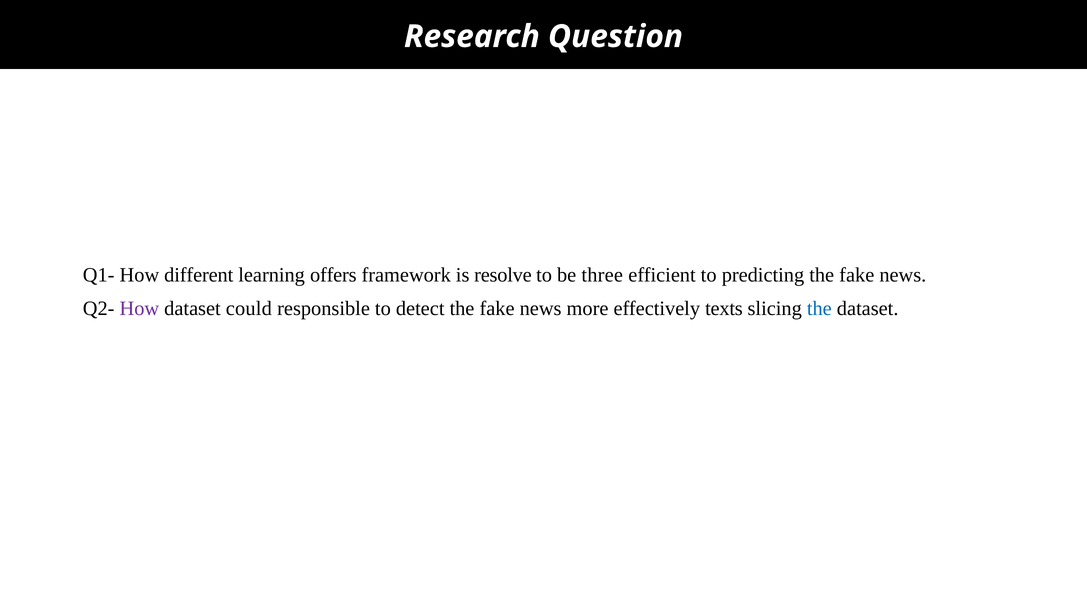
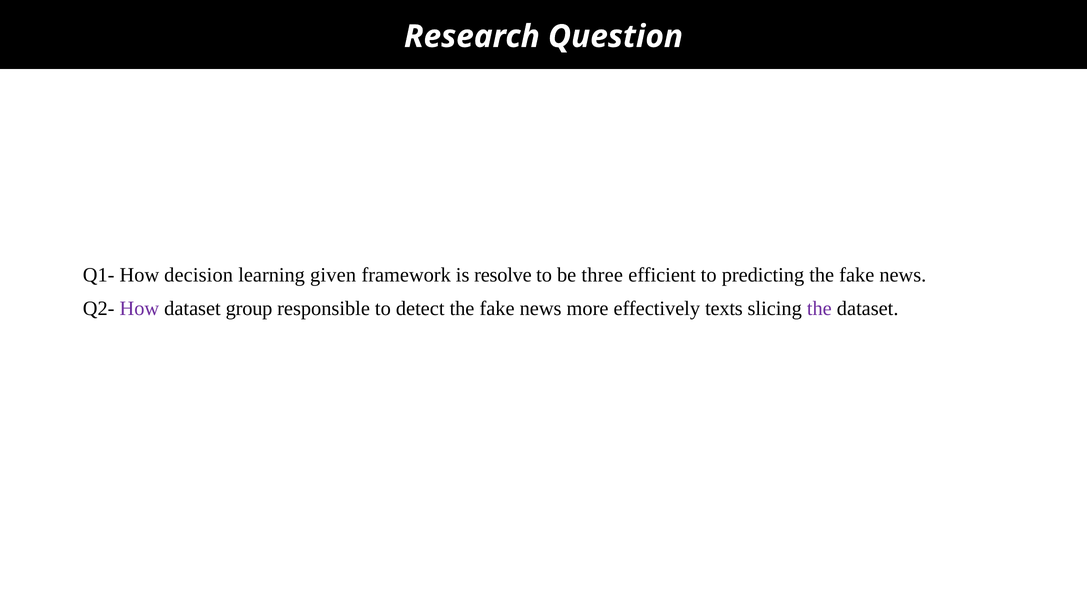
different: different -> decision
offers: offers -> given
could: could -> group
the at (819, 308) colour: blue -> purple
